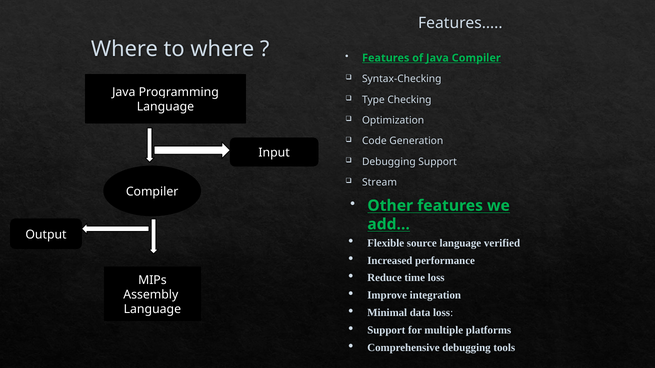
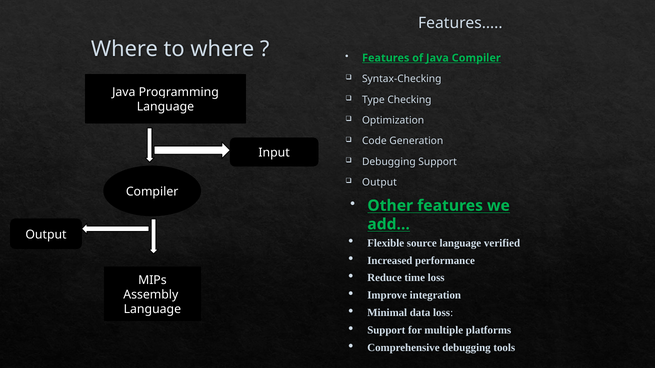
Stream at (380, 183): Stream -> Output
